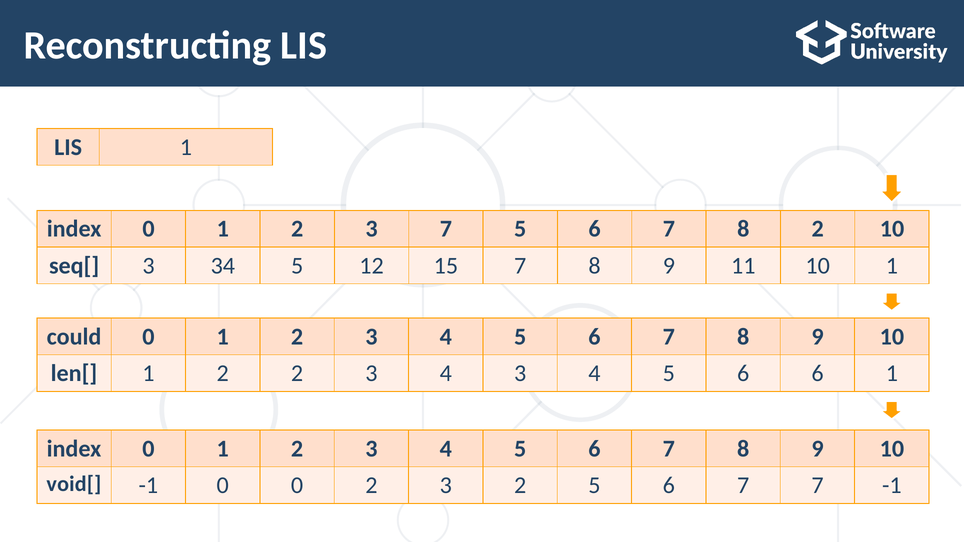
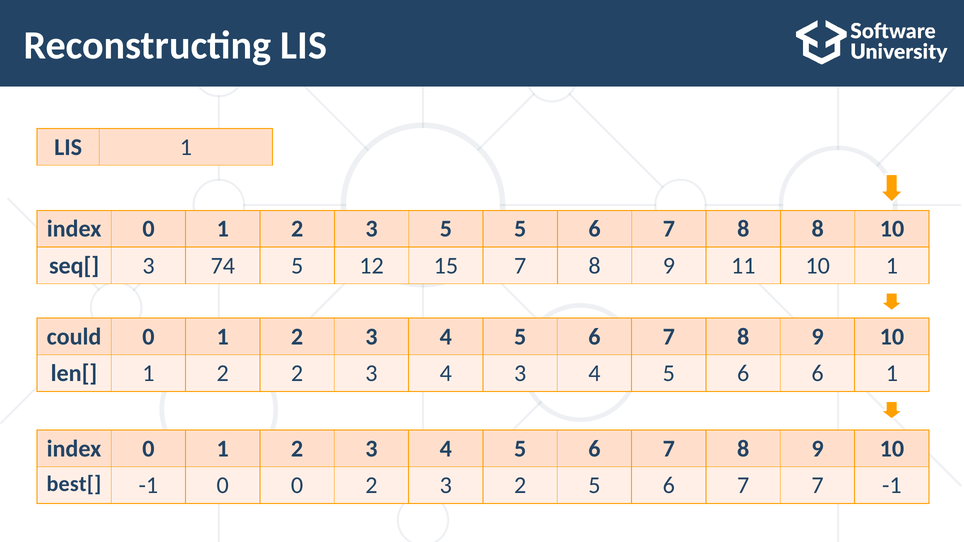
3 7: 7 -> 5
8 2: 2 -> 8
34: 34 -> 74
void[: void[ -> best[
